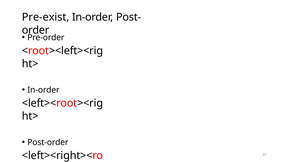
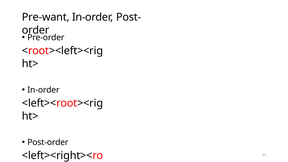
Pre-exist: Pre-exist -> Pre-want
